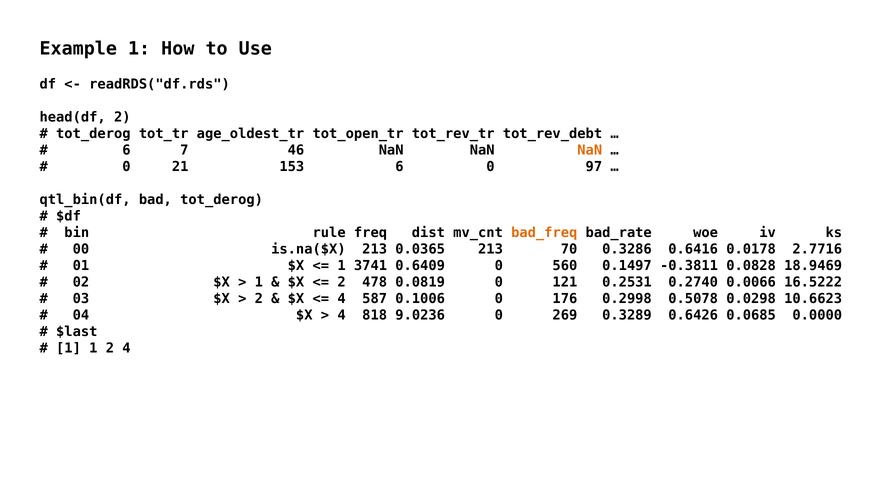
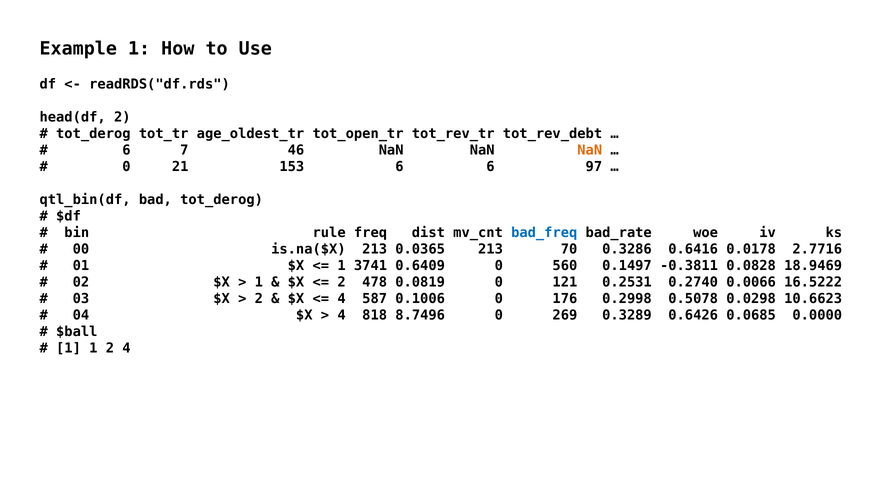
6 0: 0 -> 6
bad_freq colour: orange -> blue
9.0236: 9.0236 -> 8.7496
$last: $last -> $ball
